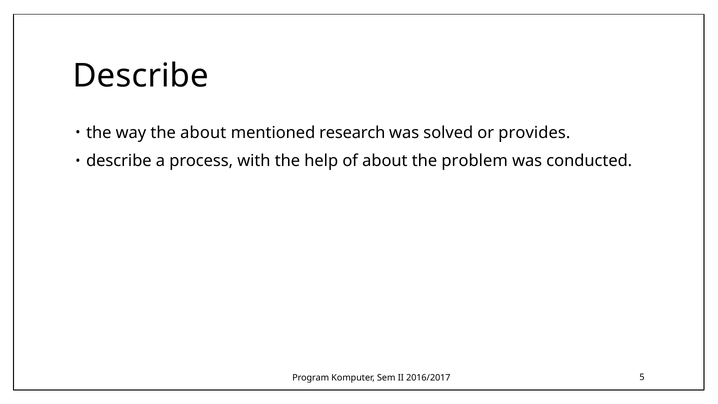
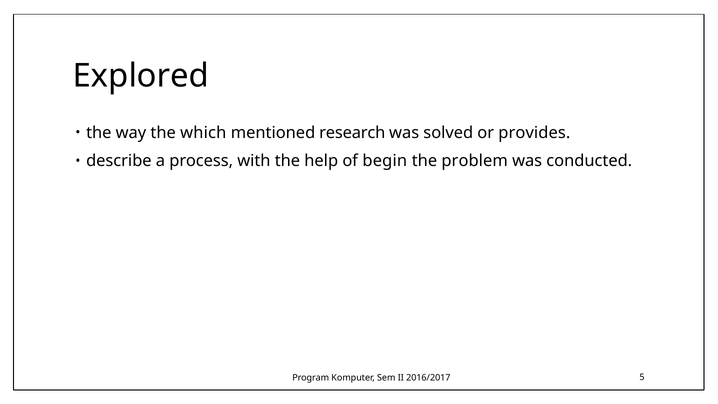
Describe at (141, 76): Describe -> Explored
the about: about -> which
of about: about -> begin
